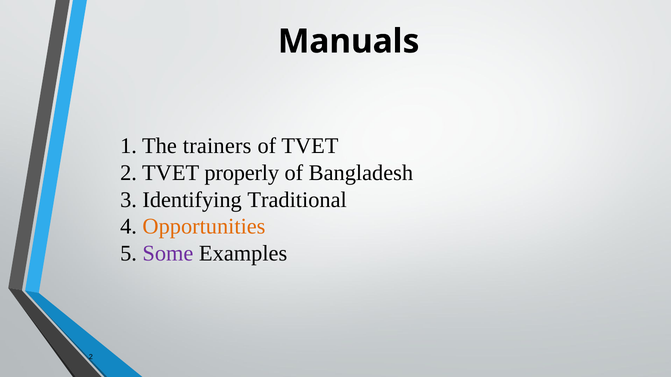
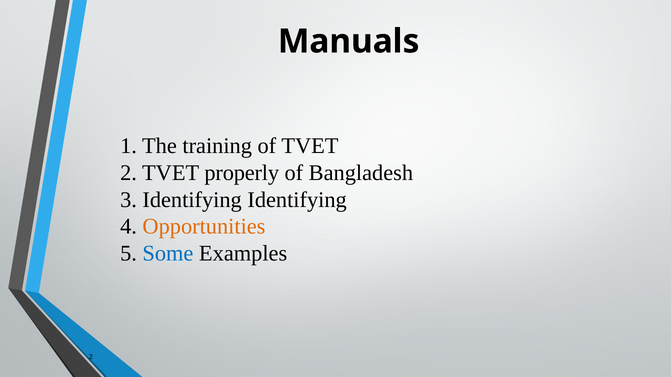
trainers: trainers -> training
Identifying Traditional: Traditional -> Identifying
Some colour: purple -> blue
